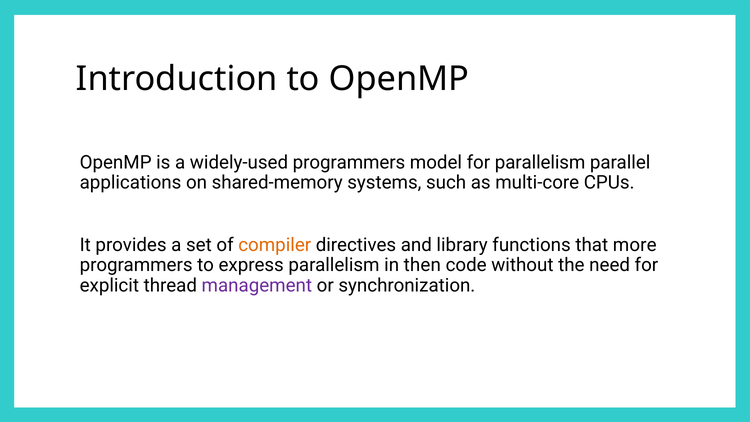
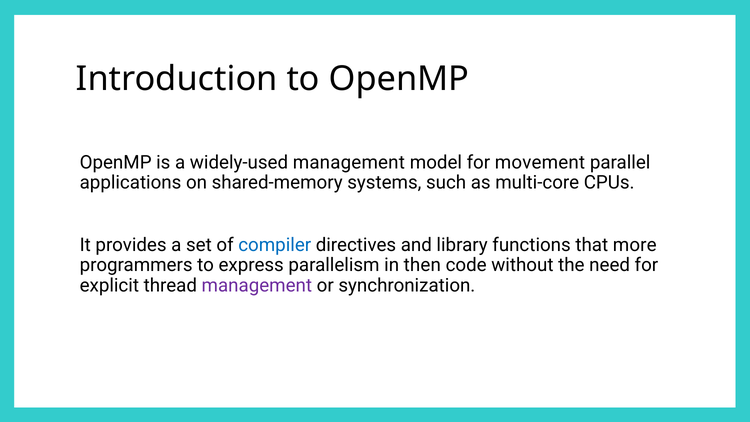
widely-used programmers: programmers -> management
for parallelism: parallelism -> movement
compiler colour: orange -> blue
